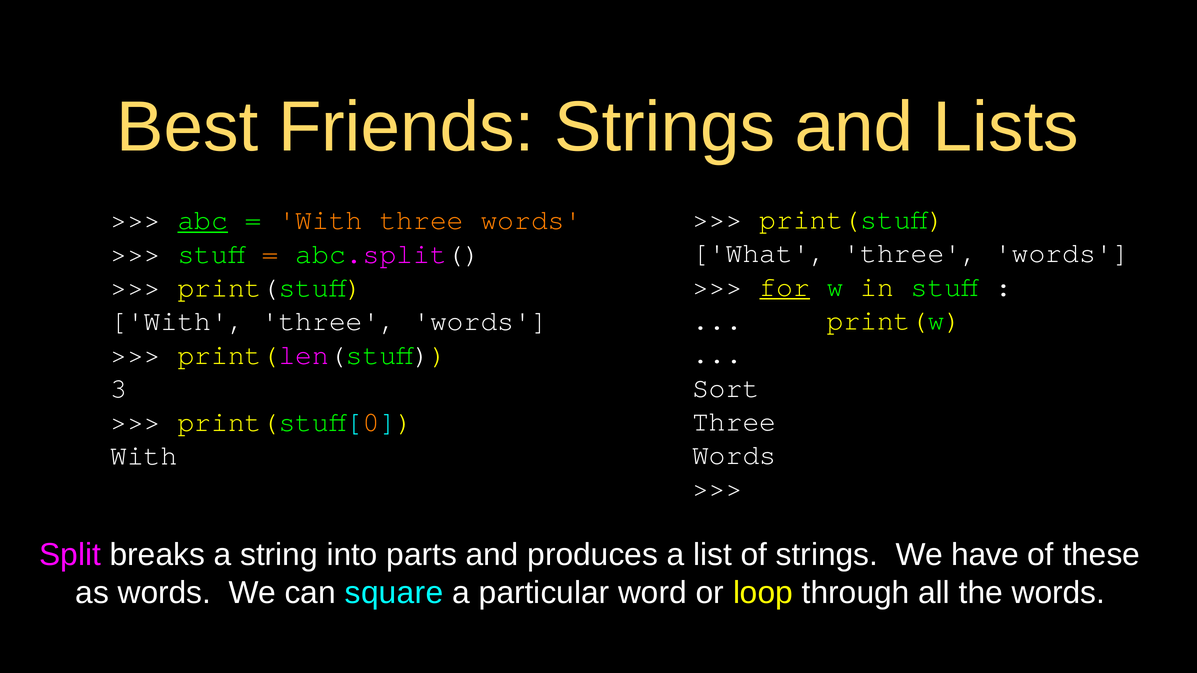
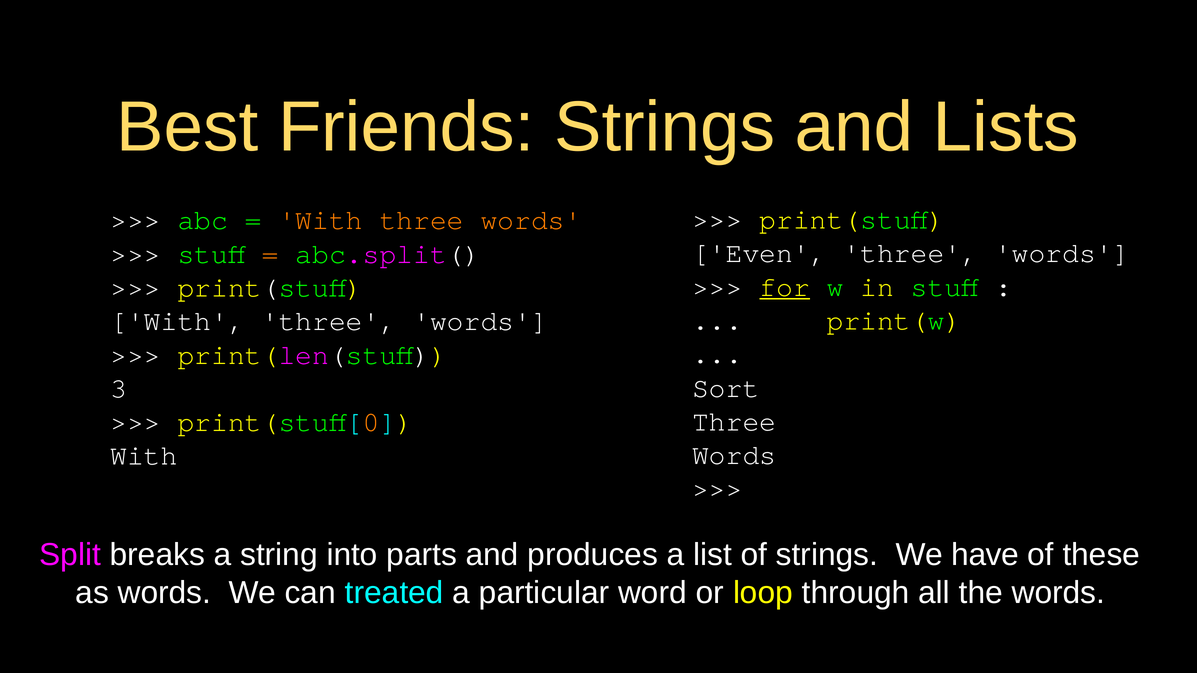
abc underline: present -> none
What: What -> Even
square: square -> treated
